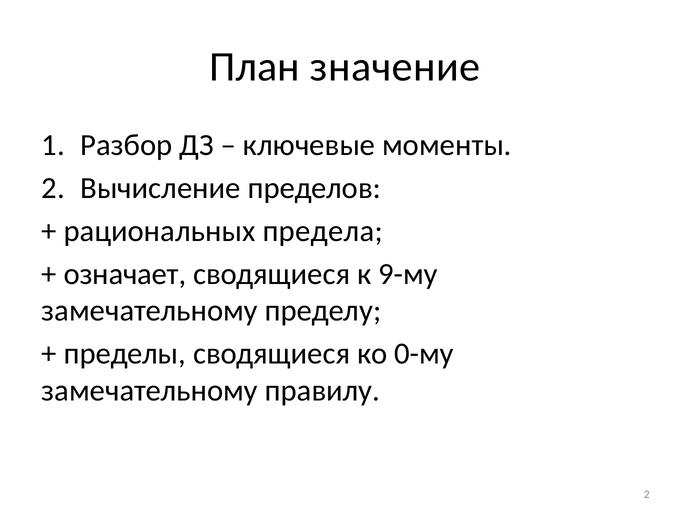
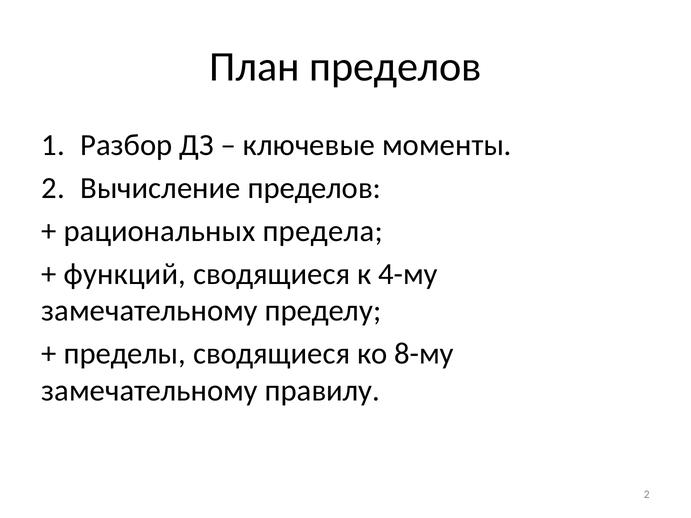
План значение: значение -> пределов
означает: означает -> функций
9-му: 9-му -> 4-му
0-му: 0-му -> 8-му
